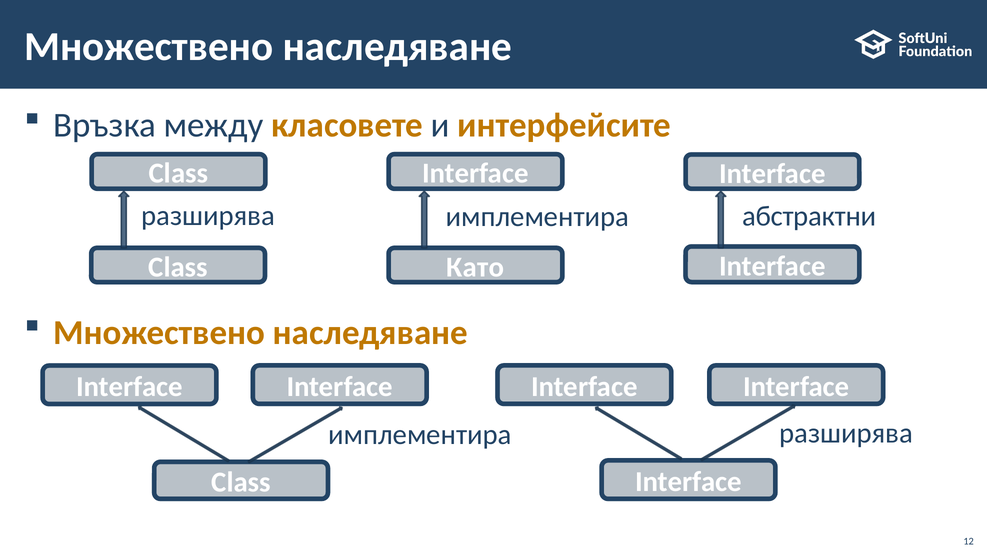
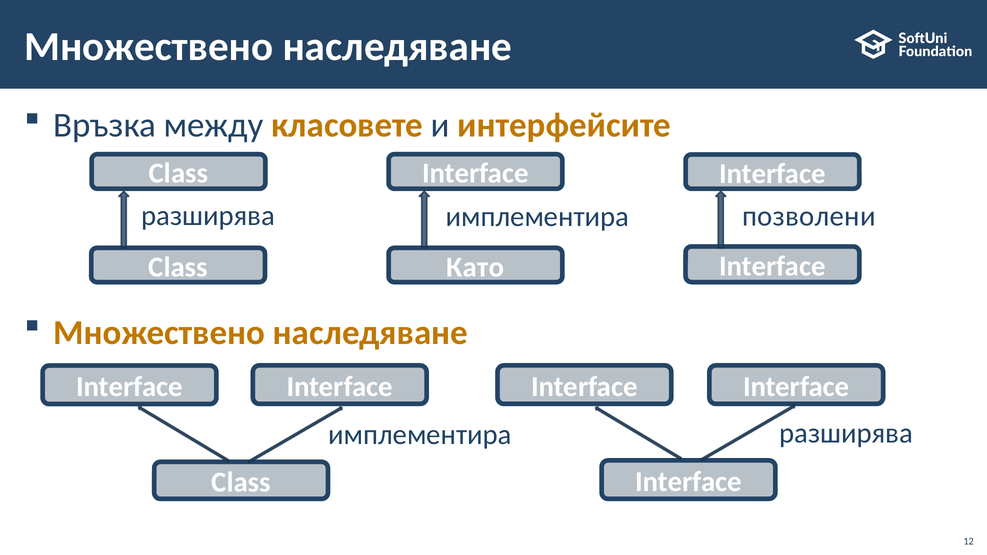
абстрактни: абстрактни -> позволени
